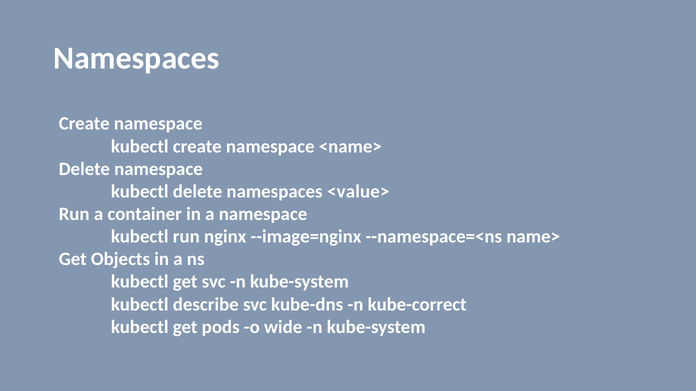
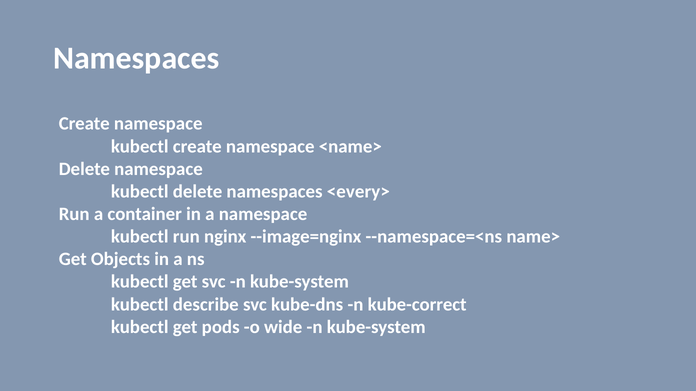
<value>: <value> -> <every>
